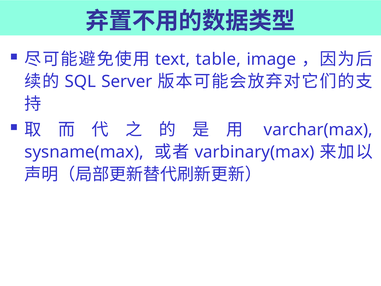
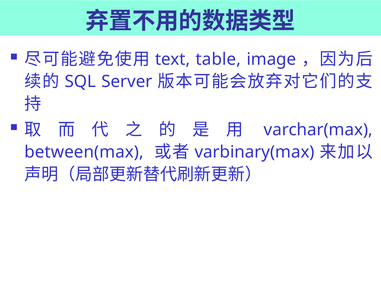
sysname(max: sysname(max -> between(max
